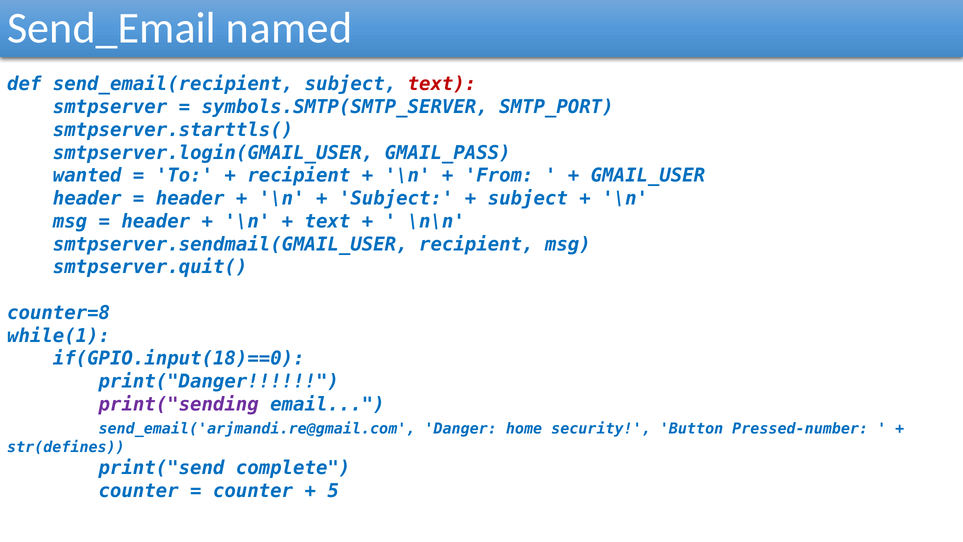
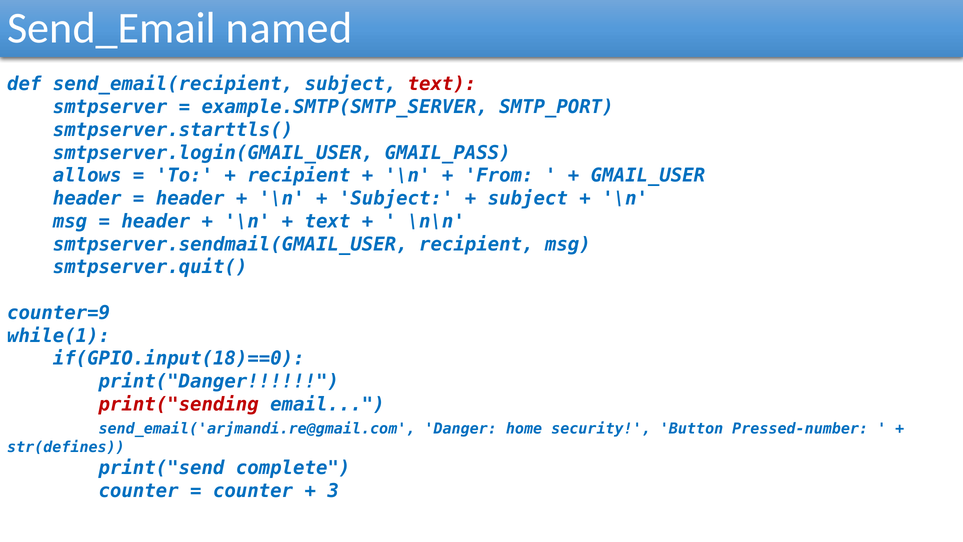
symbols.SMTP(SMTP_SERVER: symbols.SMTP(SMTP_SERVER -> example.SMTP(SMTP_SERVER
wanted: wanted -> allows
counter=8: counter=8 -> counter=9
print("sending colour: purple -> red
5: 5 -> 3
